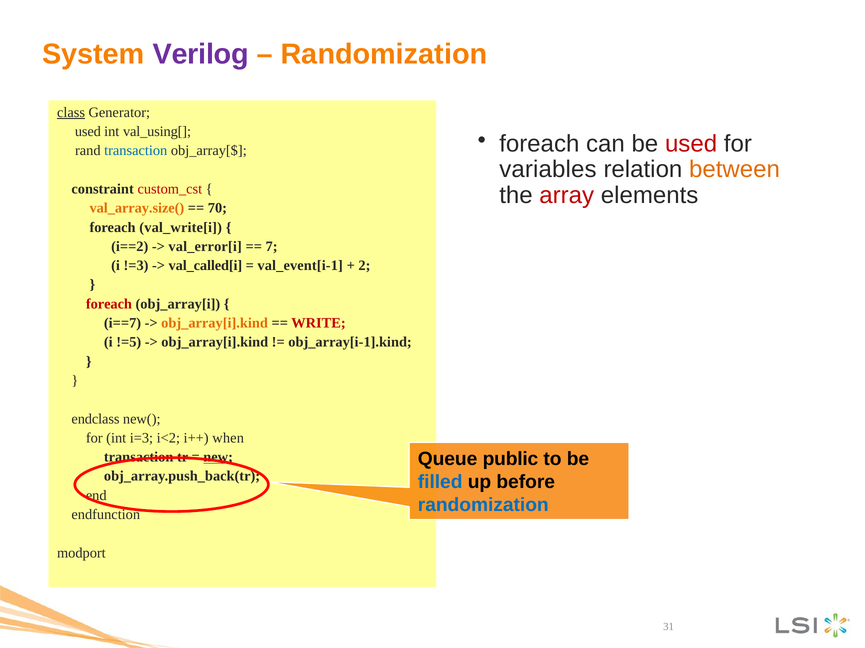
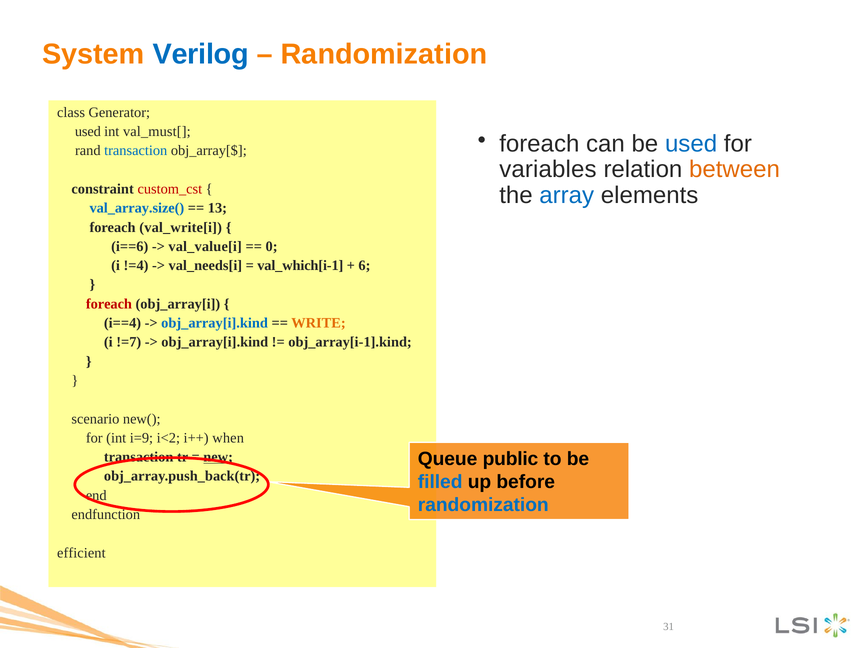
Verilog colour: purple -> blue
class underline: present -> none
val_using[: val_using[ -> val_must[
used at (691, 144) colour: red -> blue
array colour: red -> blue
val_array.size( colour: orange -> blue
70: 70 -> 13
i==2: i==2 -> i==6
val_error[i: val_error[i -> val_value[i
7: 7 -> 0
!=3: !=3 -> !=4
val_called[i: val_called[i -> val_needs[i
val_event[i-1: val_event[i-1 -> val_which[i-1
2: 2 -> 6
i==7: i==7 -> i==4
obj_array[i].kind at (215, 323) colour: orange -> blue
WRITE colour: red -> orange
!=5: !=5 -> !=7
endclass: endclass -> scenario
i=3: i=3 -> i=9
modport: modport -> efficient
